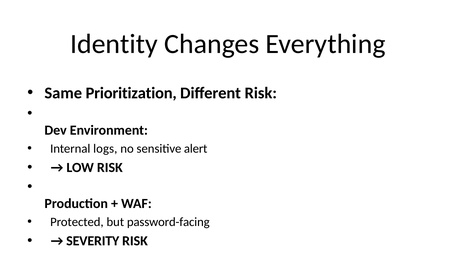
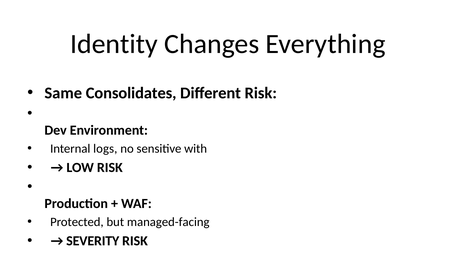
Prioritization: Prioritization -> Consolidates
sensitive alert: alert -> with
password-facing: password-facing -> managed-facing
